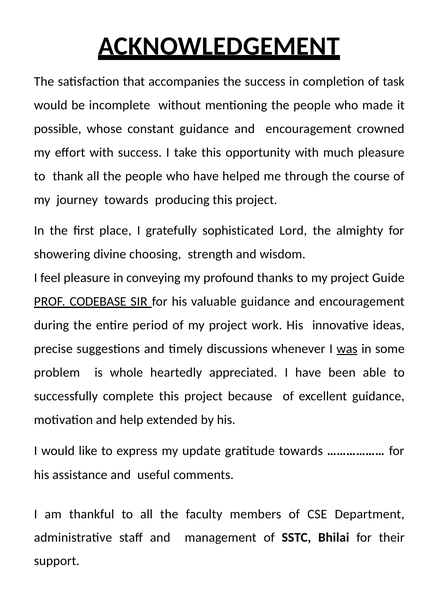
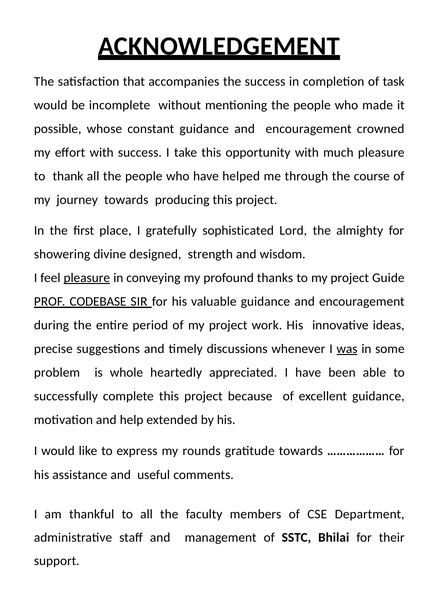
choosing: choosing -> designed
pleasure at (87, 278) underline: none -> present
update: update -> rounds
